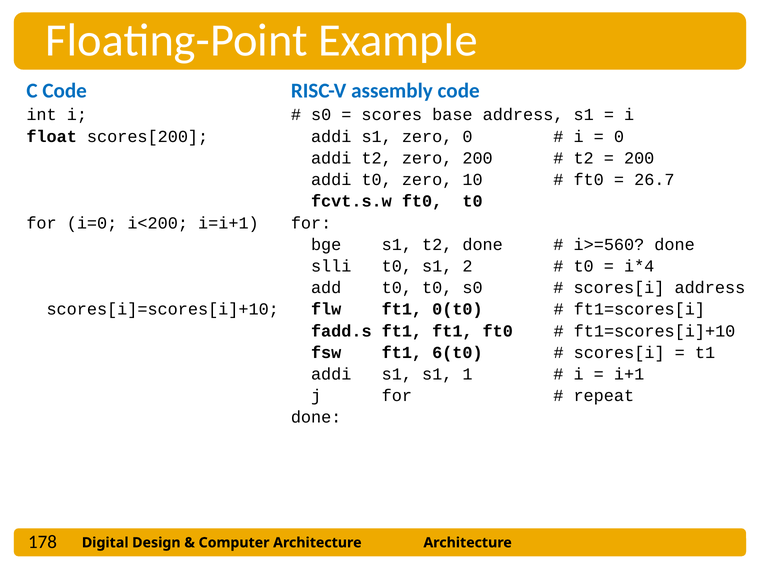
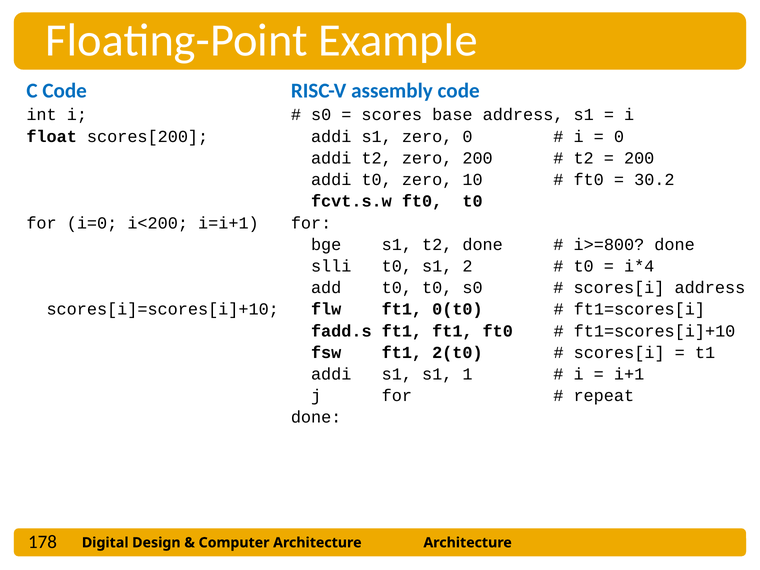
26.7: 26.7 -> 30.2
i>=560: i>=560 -> i>=800
6(t0: 6(t0 -> 2(t0
